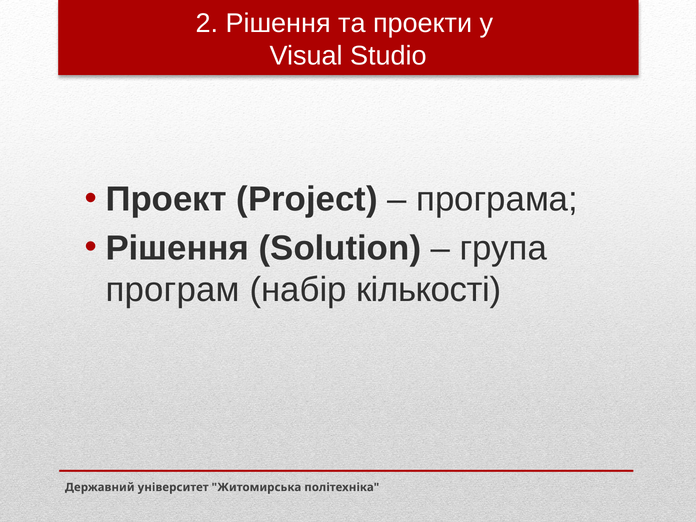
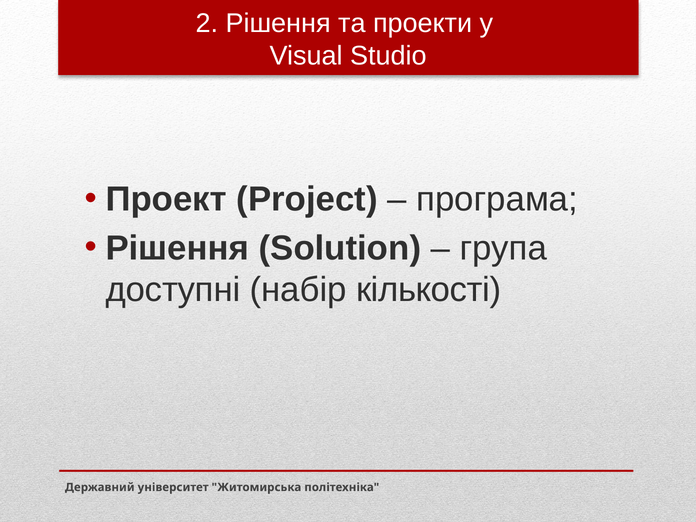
програм: програм -> доступні
